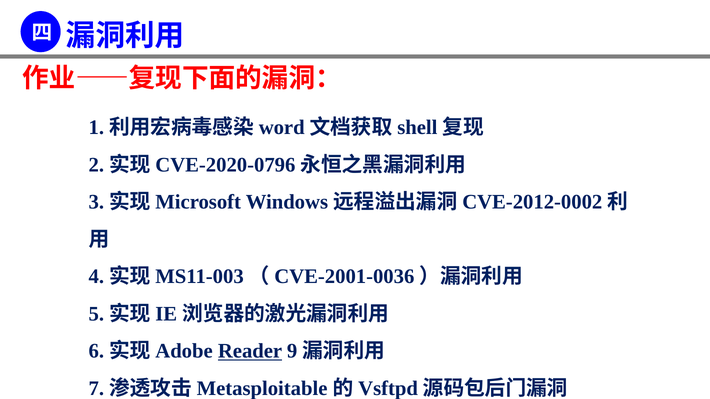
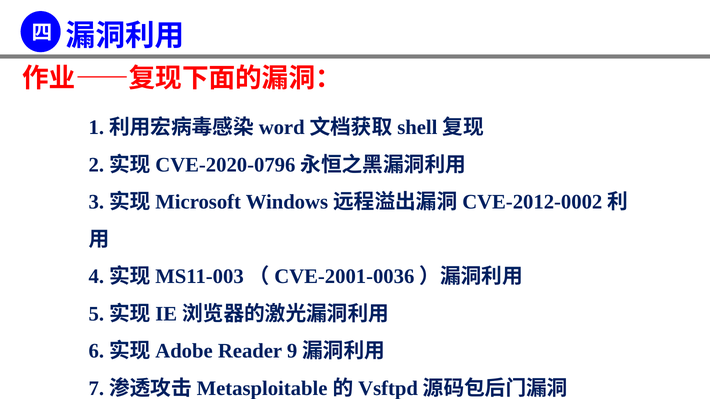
Reader underline: present -> none
